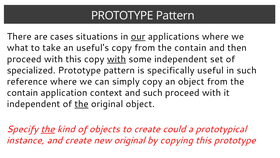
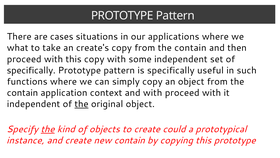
our underline: present -> none
useful's: useful's -> create's
with at (116, 59) underline: present -> none
specialized at (31, 70): specialized -> specifically
reference: reference -> functions
and such: such -> with
new original: original -> contain
